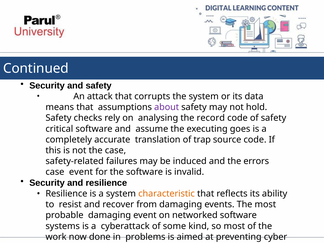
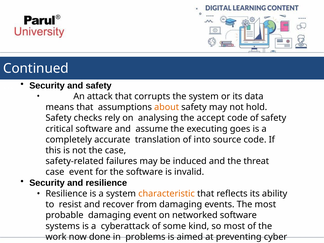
about colour: purple -> orange
record: record -> accept
trap: trap -> into
errors: errors -> threat
